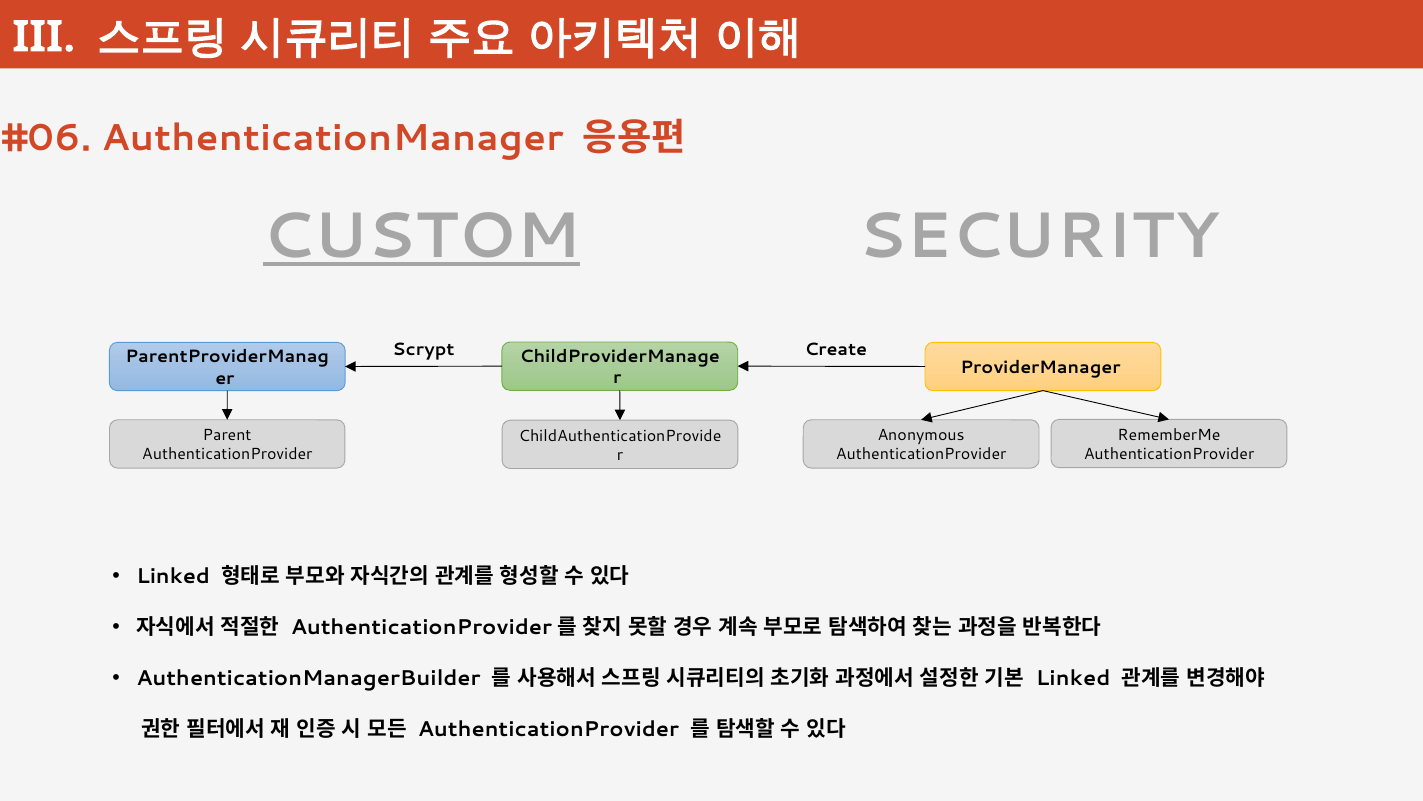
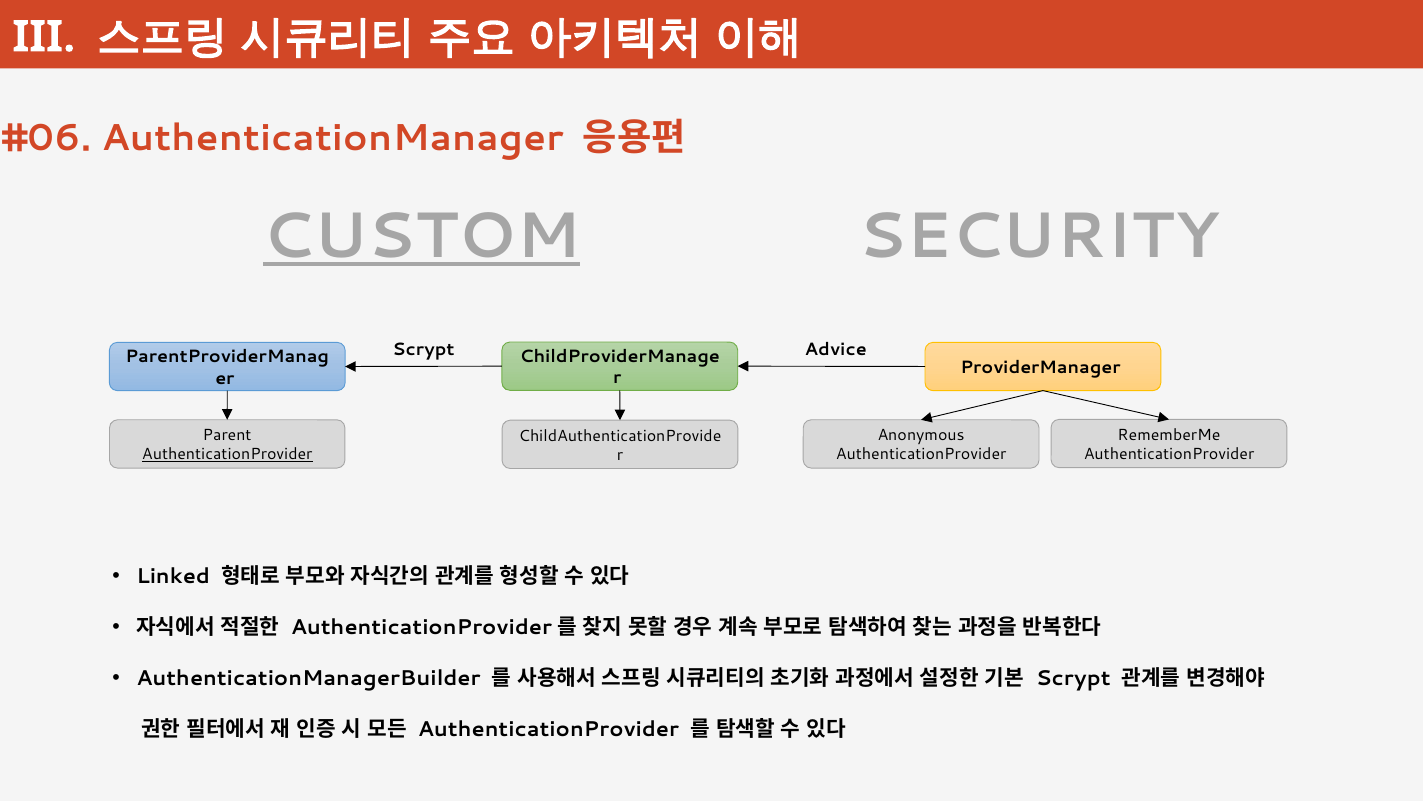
Create: Create -> Advice
AuthenticationProvider at (227, 454) underline: none -> present
Linked at (1073, 678): Linked -> Scrypt
